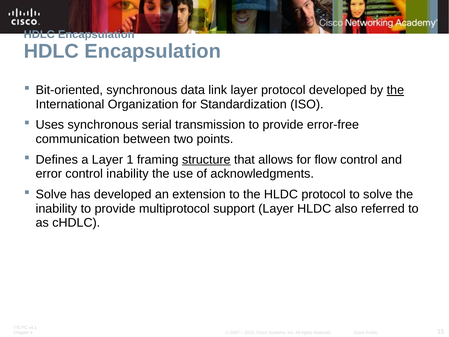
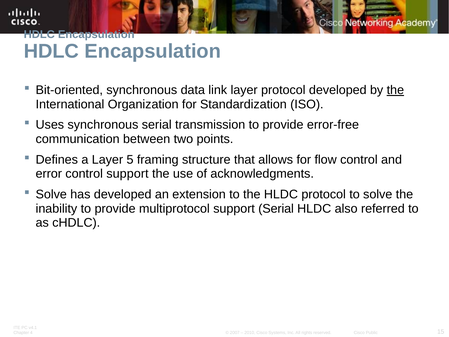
1: 1 -> 5
structure underline: present -> none
control inability: inability -> support
support Layer: Layer -> Serial
